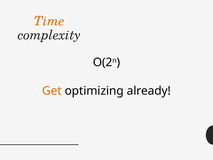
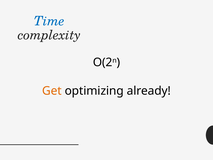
Time colour: orange -> blue
